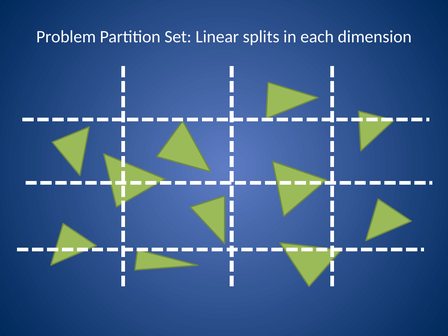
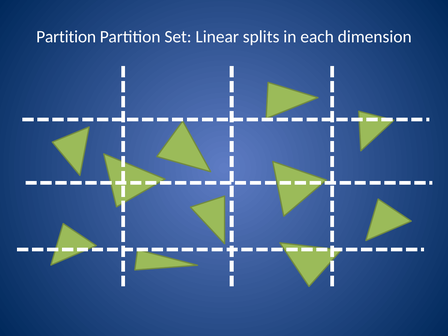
Problem at (66, 37): Problem -> Partition
